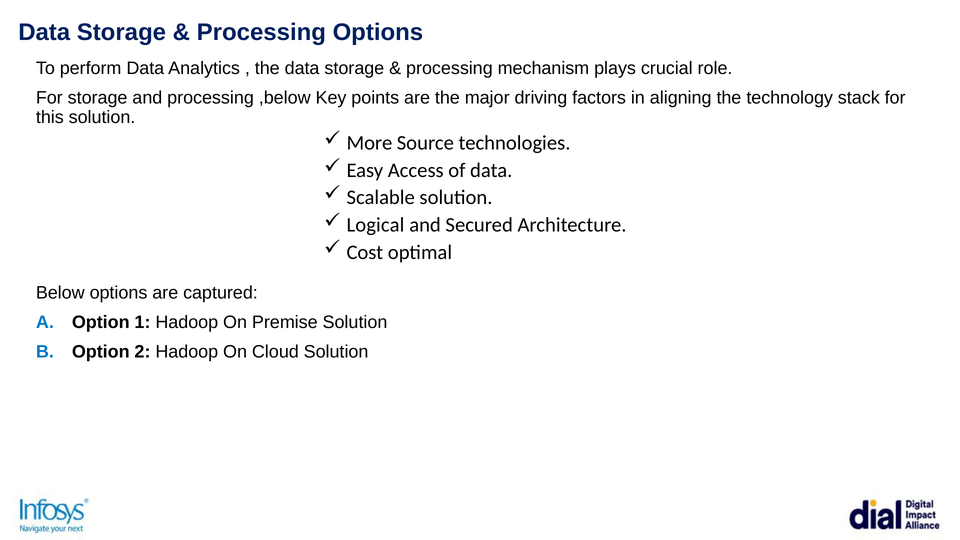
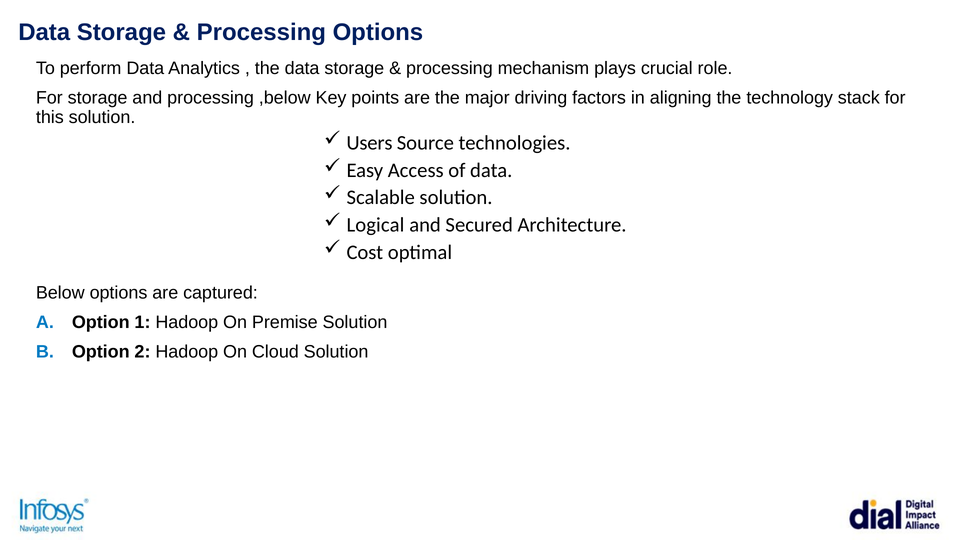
More: More -> Users
